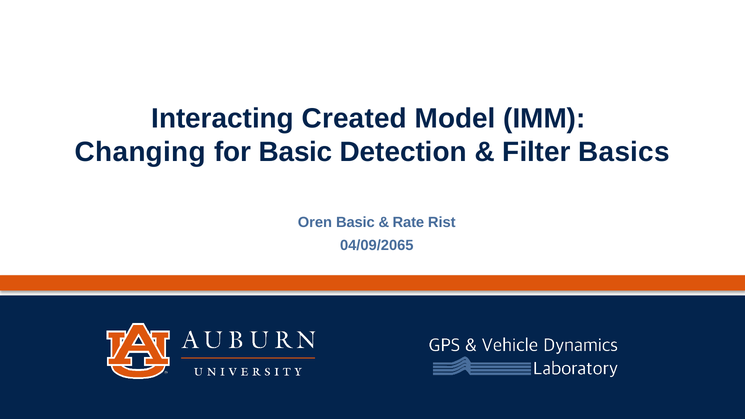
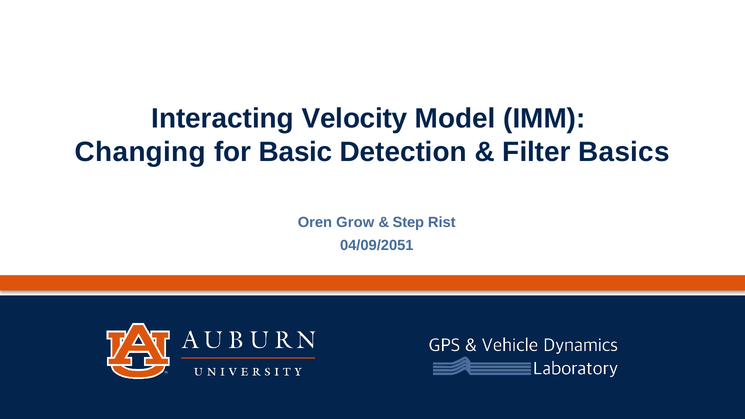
Created: Created -> Velocity
Oren Basic: Basic -> Grow
Rate: Rate -> Step
04/09/2065: 04/09/2065 -> 04/09/2051
